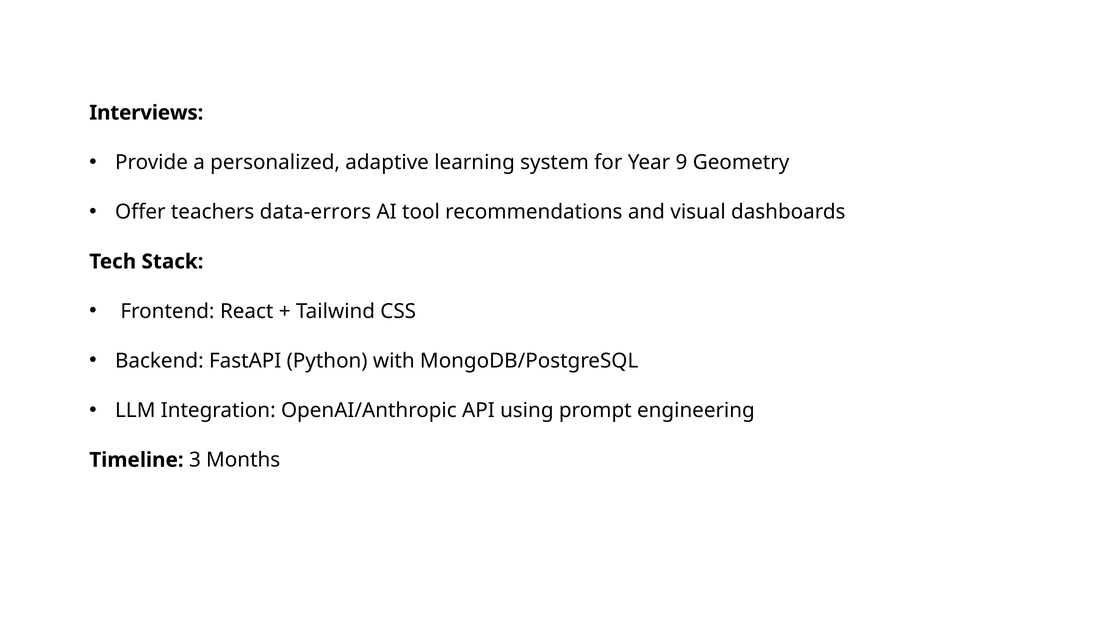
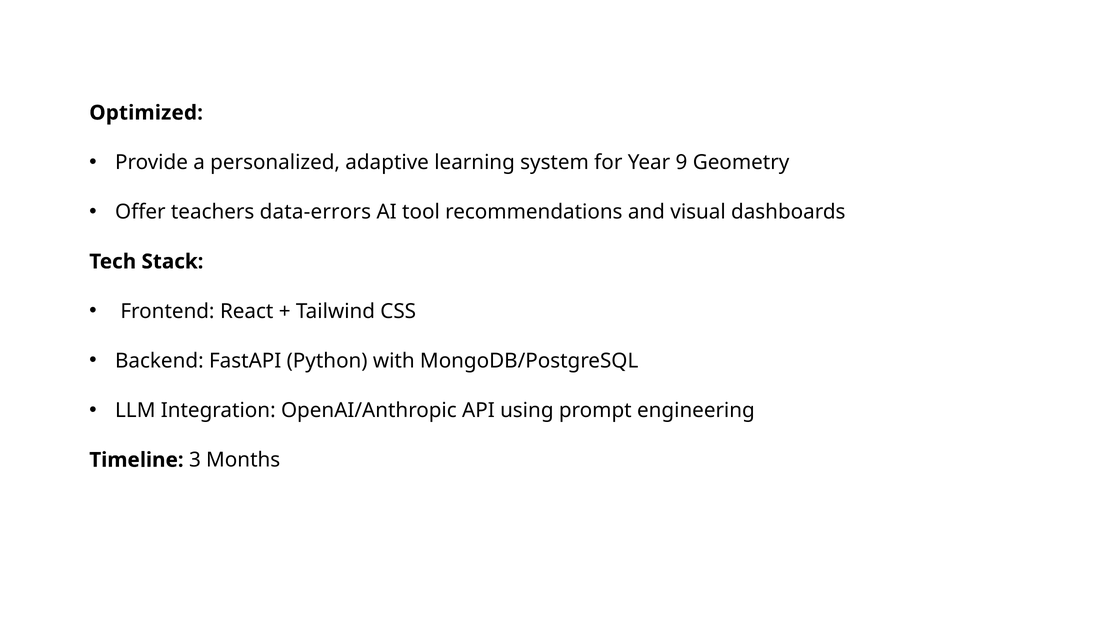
Interviews: Interviews -> Optimized
